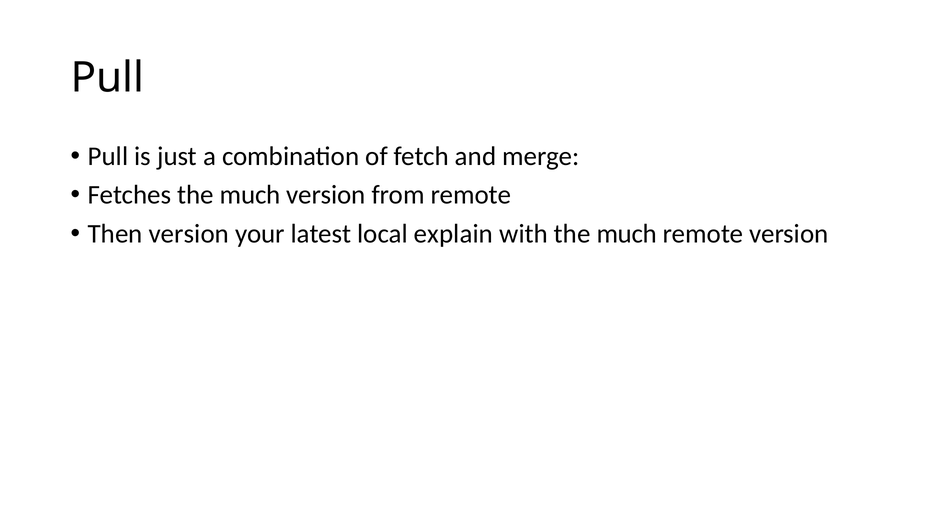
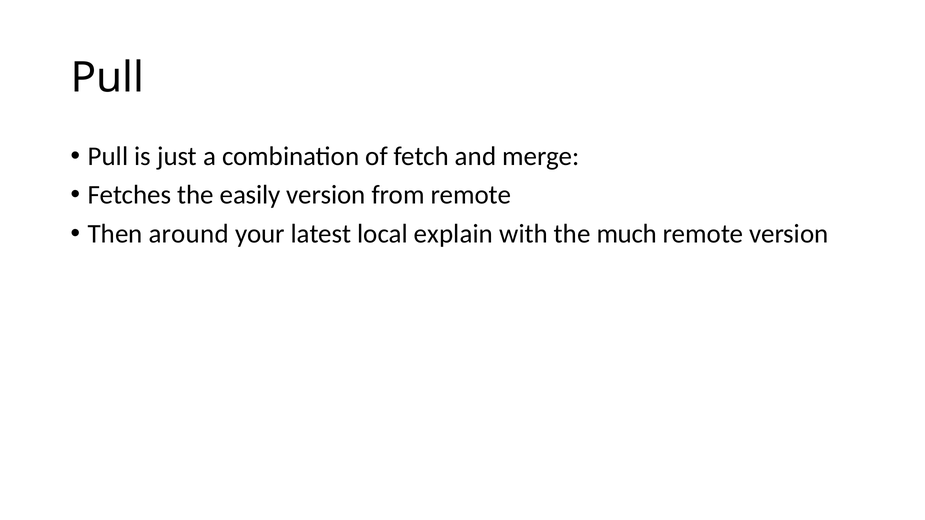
Fetches the much: much -> easily
Then version: version -> around
